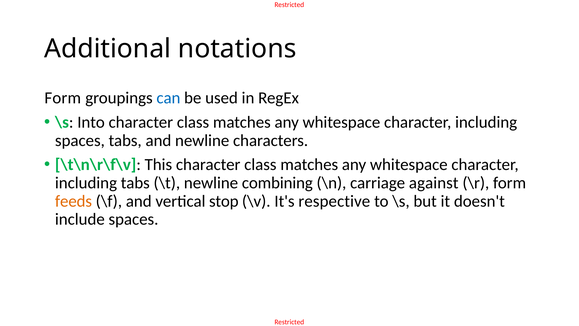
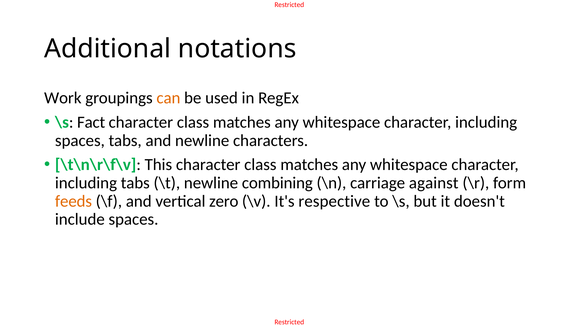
Form at (63, 98): Form -> Work
can colour: blue -> orange
Into: Into -> Fact
stop: stop -> zero
